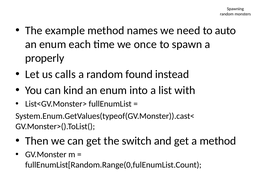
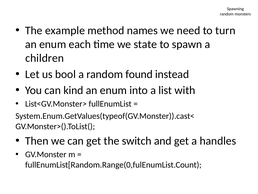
auto: auto -> turn
once: once -> state
properly: properly -> children
calls: calls -> bool
a method: method -> handles
